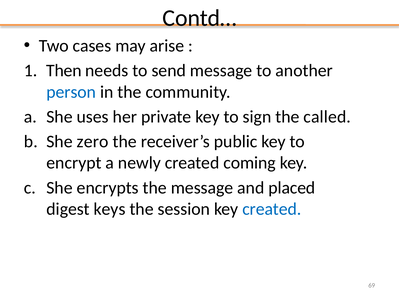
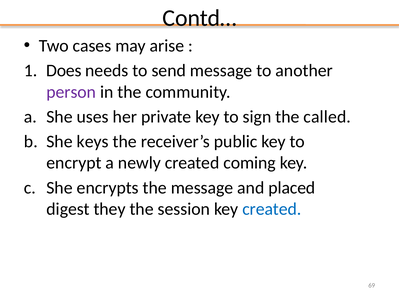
Then: Then -> Does
person colour: blue -> purple
zero: zero -> keys
keys: keys -> they
